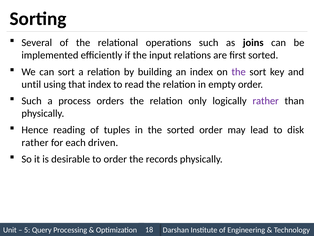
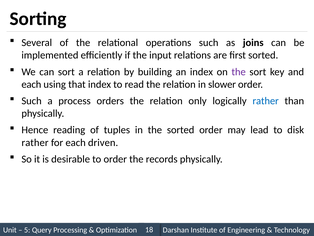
until at (31, 84): until -> each
empty: empty -> slower
rather at (266, 101) colour: purple -> blue
